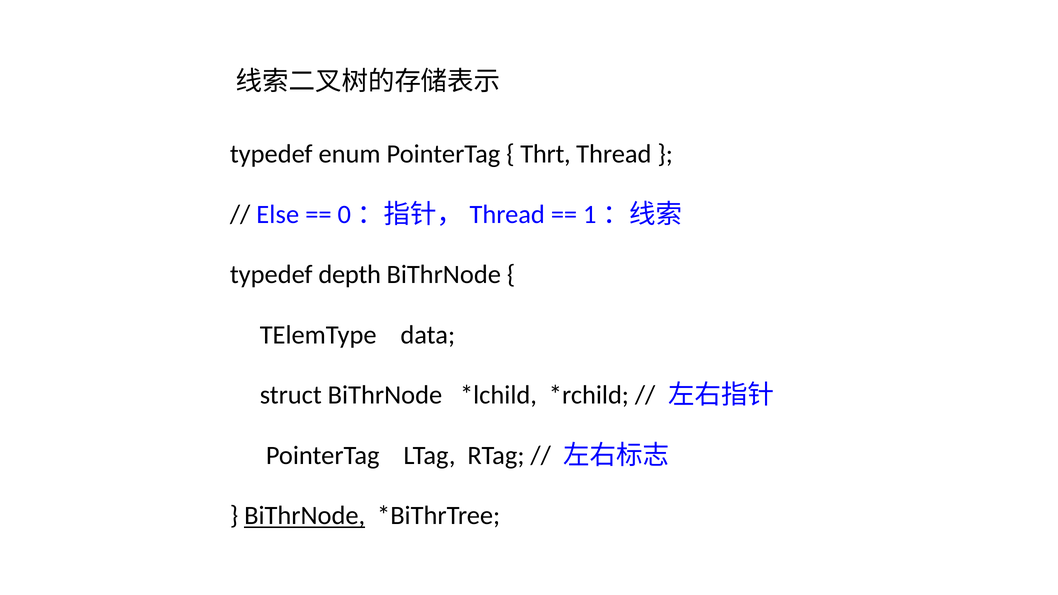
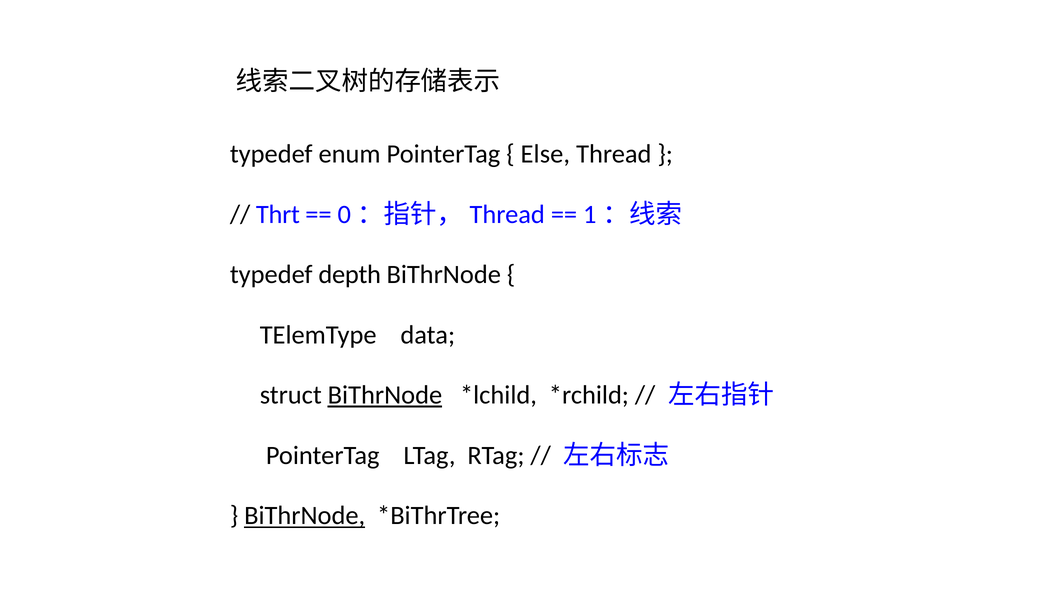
Thrt: Thrt -> Else
Else: Else -> Thrt
BiThrNode at (385, 395) underline: none -> present
